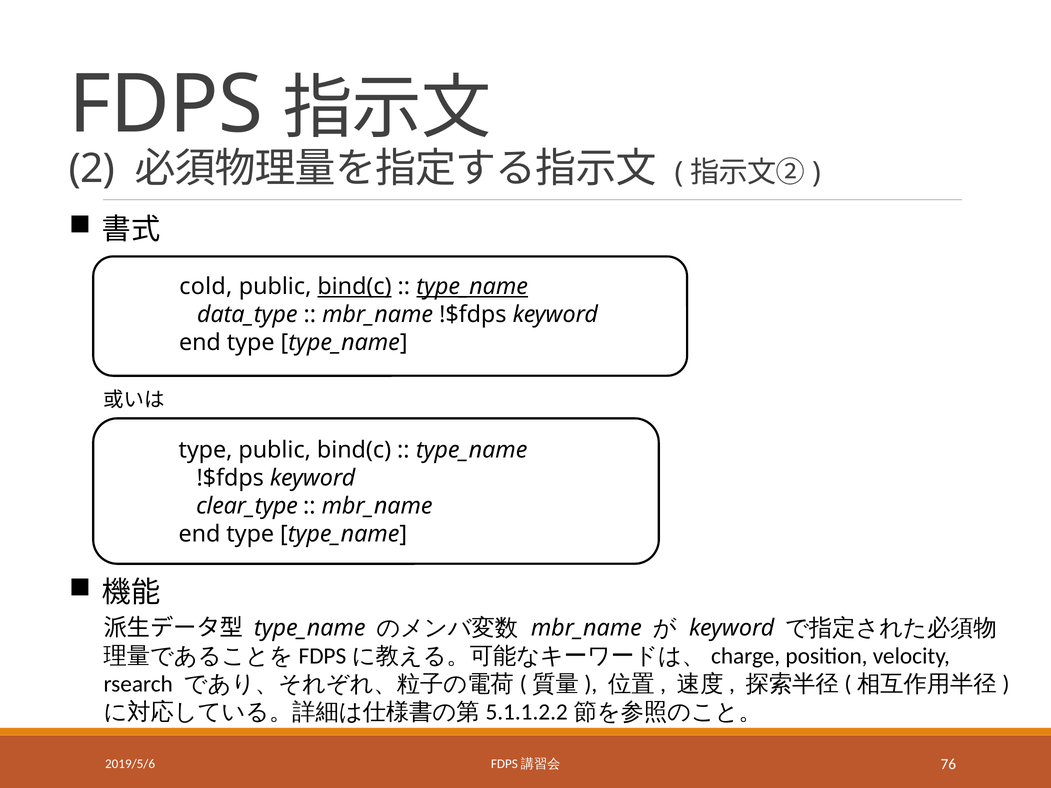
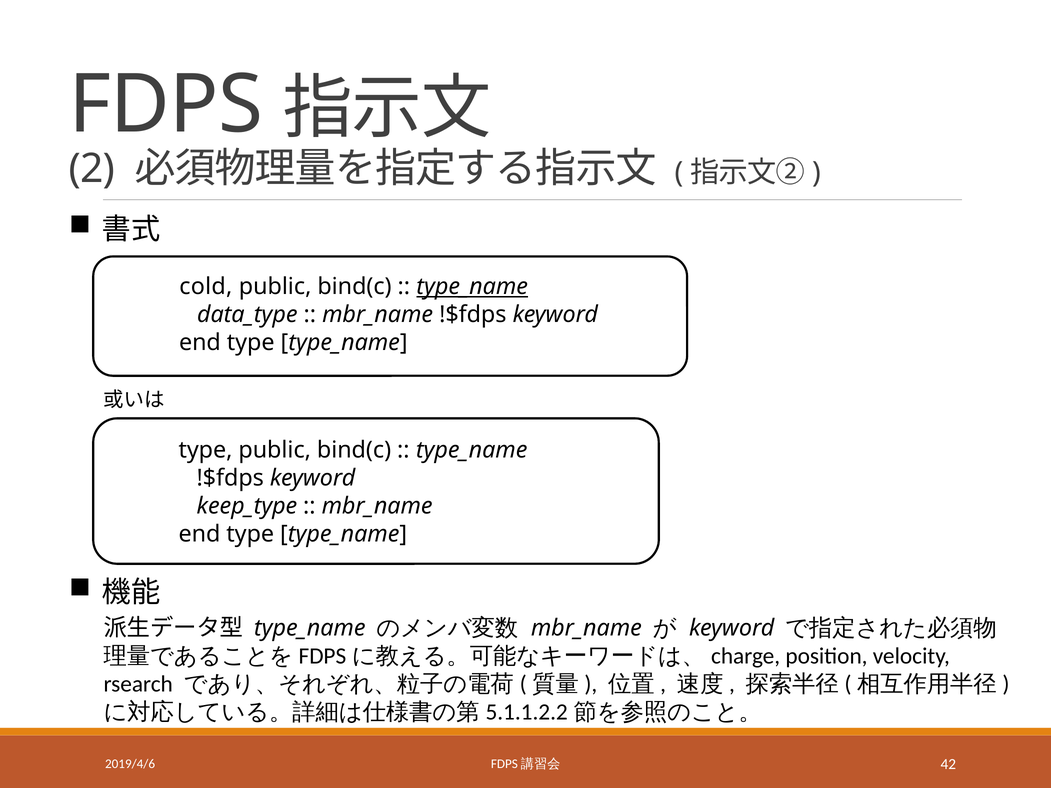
bind(c at (355, 287) underline: present -> none
clear_type: clear_type -> keep_type
2019/5/6: 2019/5/6 -> 2019/4/6
76: 76 -> 42
